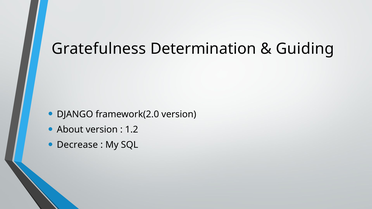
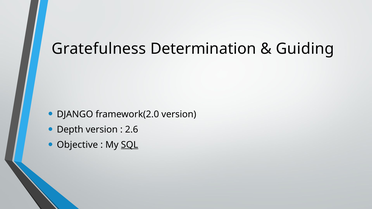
About: About -> Depth
1.2: 1.2 -> 2.6
Decrease: Decrease -> Objective
SQL underline: none -> present
